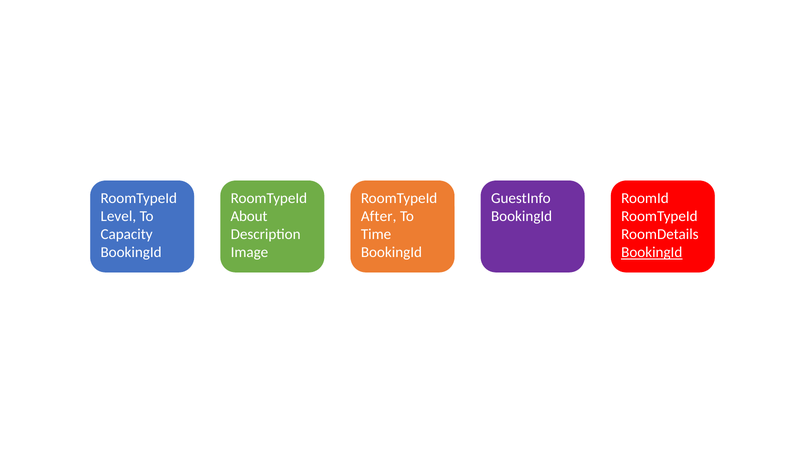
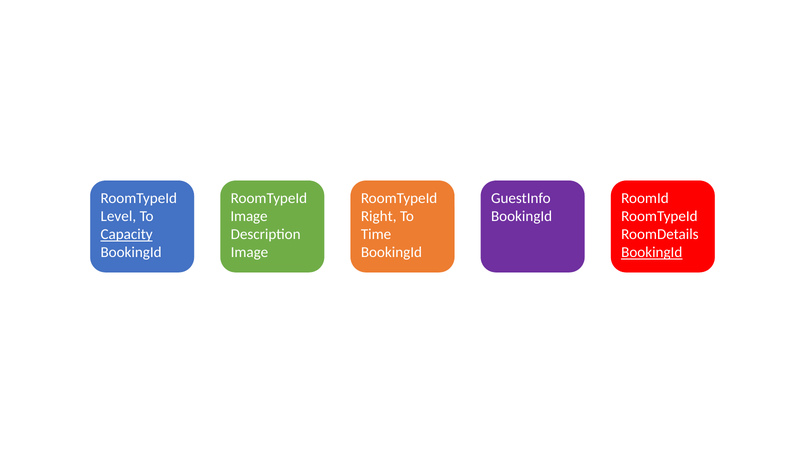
About at (249, 216): About -> Image
After: After -> Right
Capacity underline: none -> present
